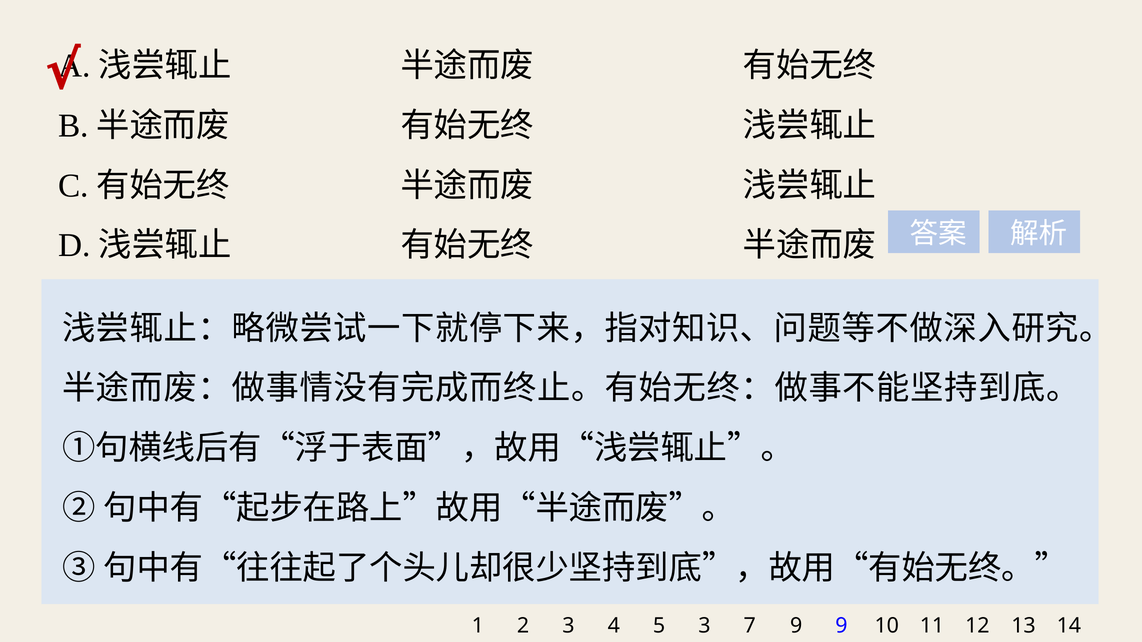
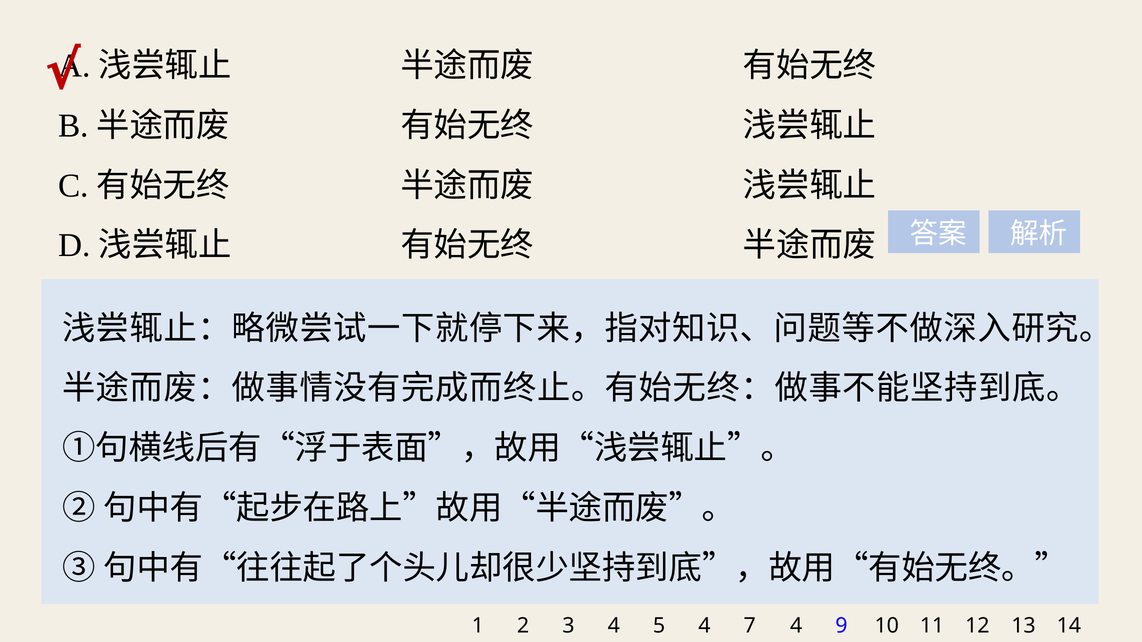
3 3: 3 -> 4
5 9: 9 -> 4
